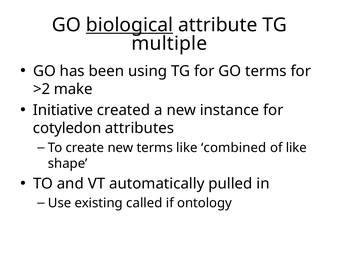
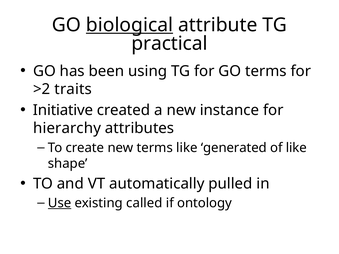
multiple: multiple -> practical
make: make -> traits
cotyledon: cotyledon -> hierarchy
combined: combined -> generated
Use underline: none -> present
